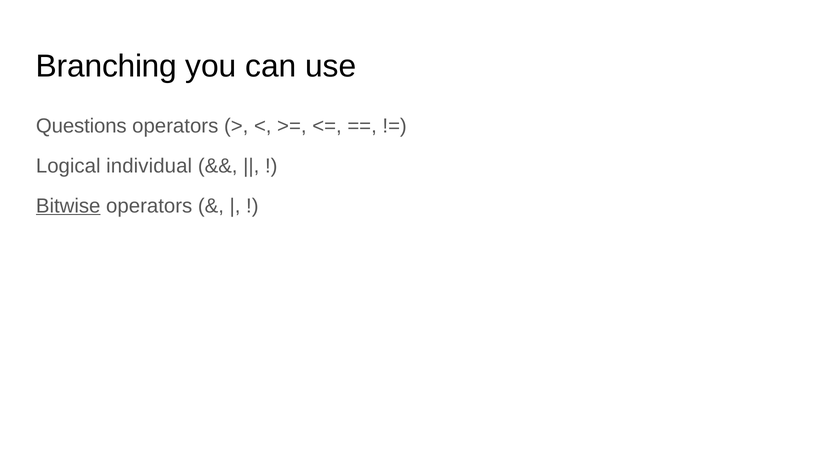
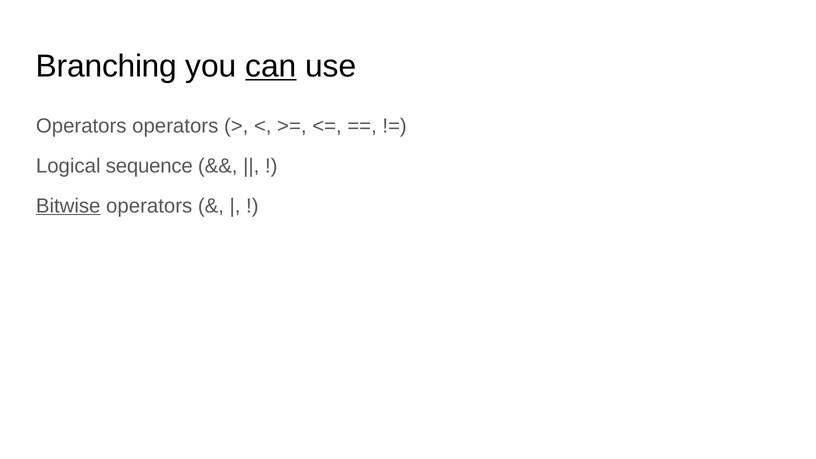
can underline: none -> present
Questions at (81, 126): Questions -> Operators
individual: individual -> sequence
